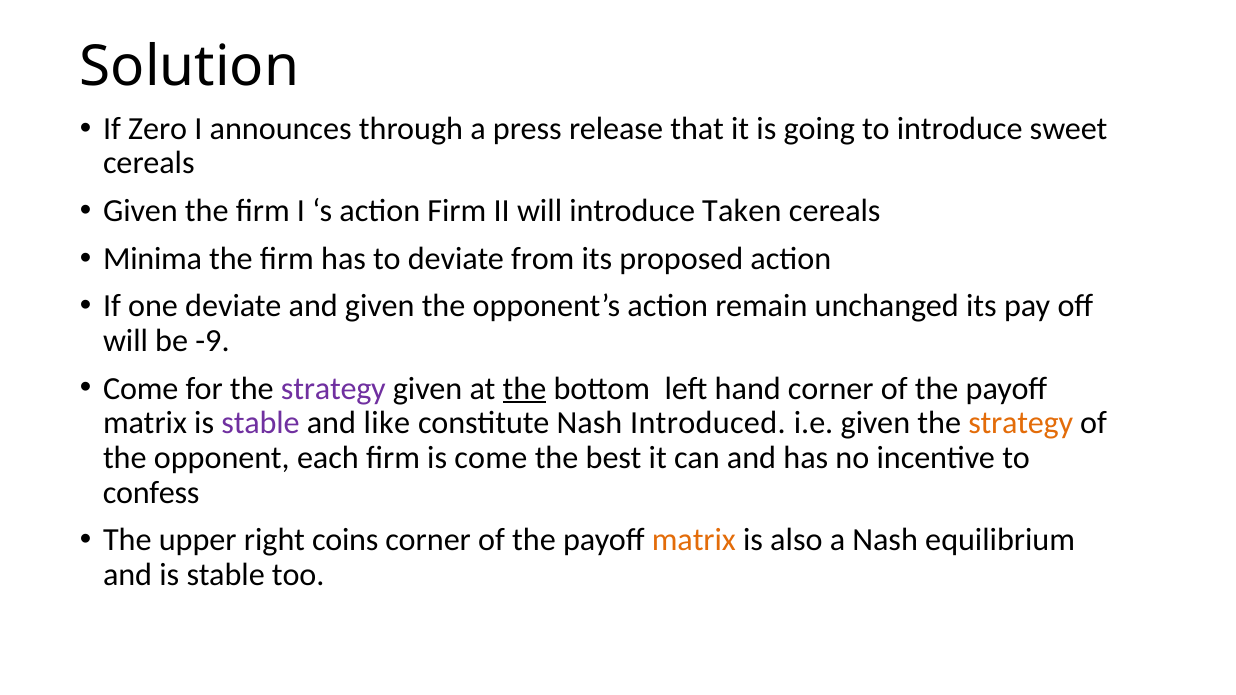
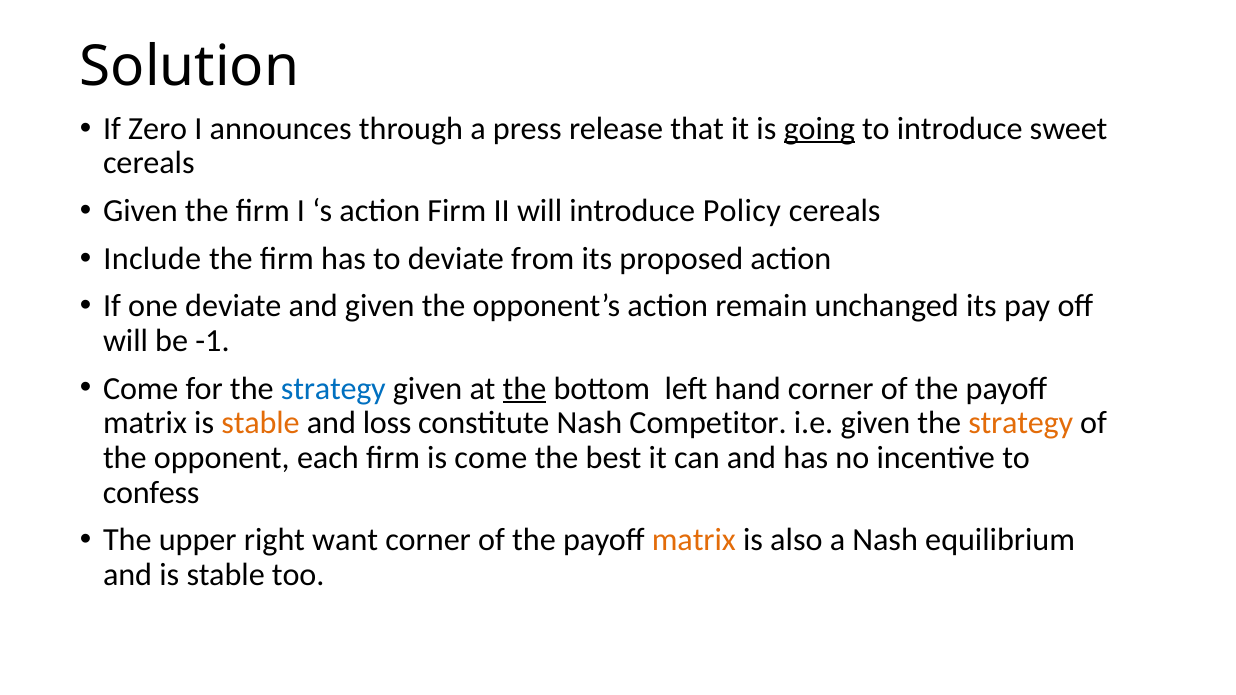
going underline: none -> present
Taken: Taken -> Policy
Minima: Minima -> Include
-9: -9 -> -1
strategy at (333, 389) colour: purple -> blue
stable at (261, 423) colour: purple -> orange
like: like -> loss
Introduced: Introduced -> Competitor
coins: coins -> want
